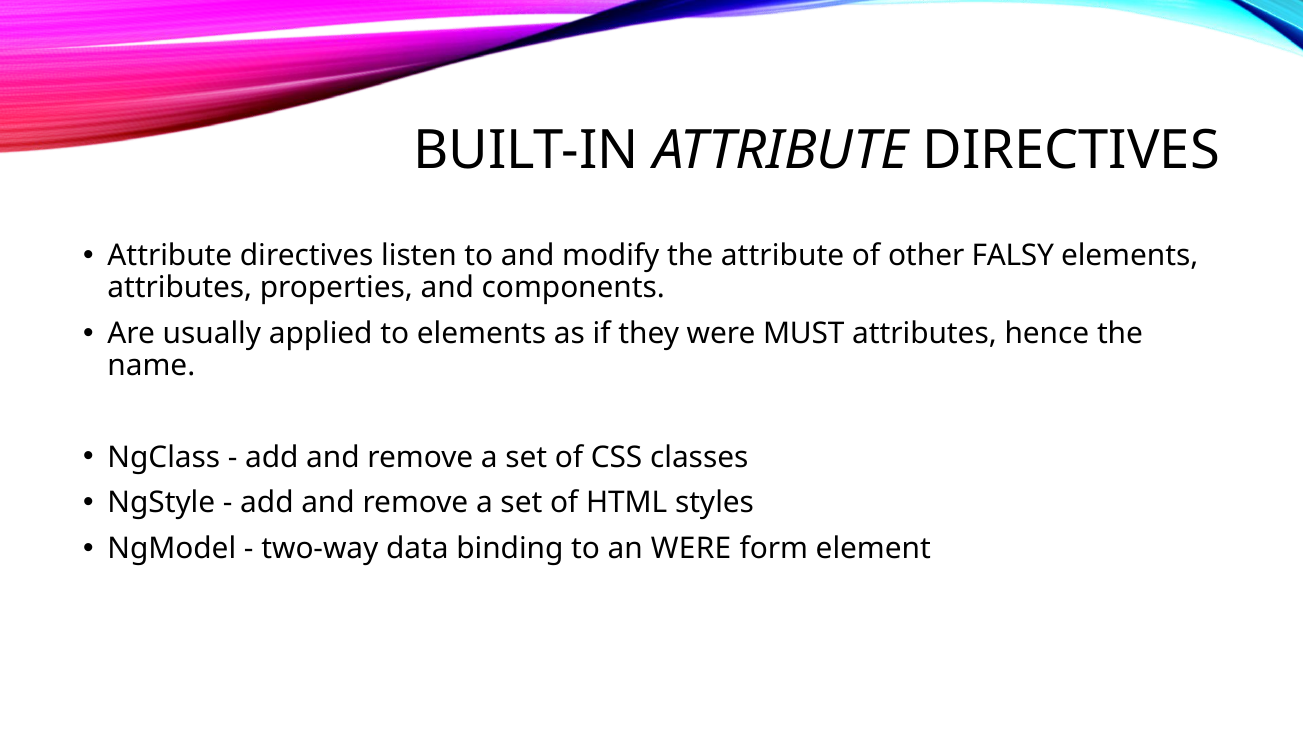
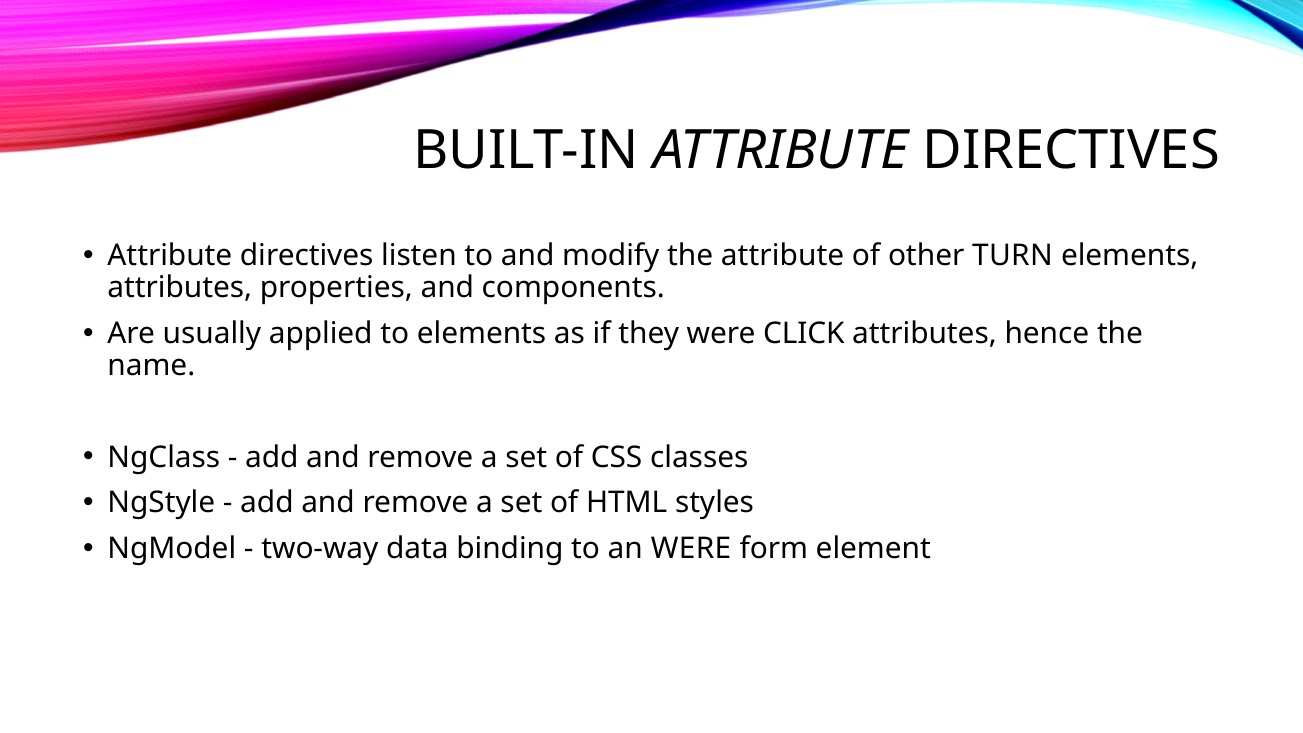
FALSY: FALSY -> TURN
MUST: MUST -> CLICK
